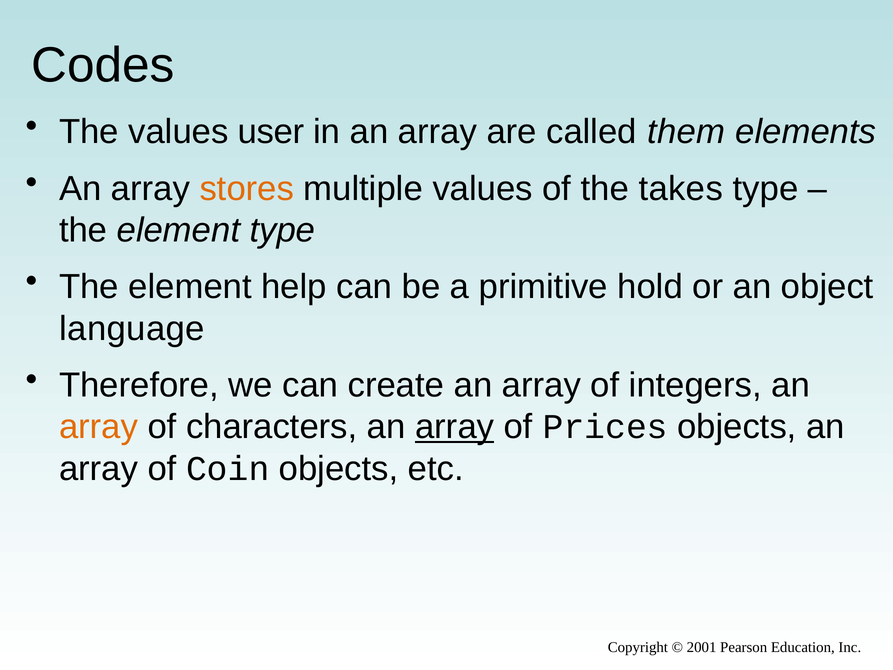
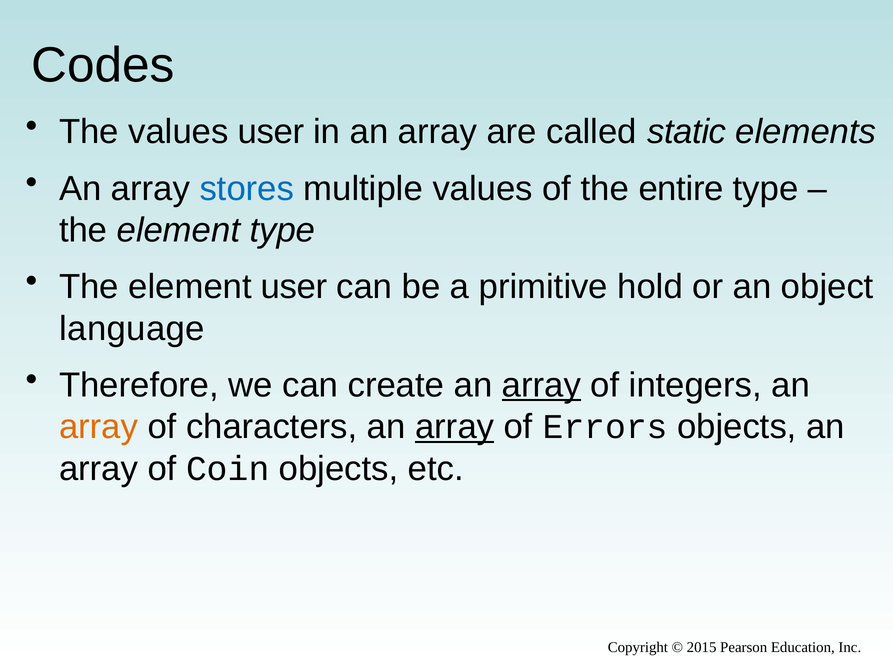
them: them -> static
stores colour: orange -> blue
takes: takes -> entire
element help: help -> user
array at (541, 385) underline: none -> present
Prices: Prices -> Errors
2001: 2001 -> 2015
